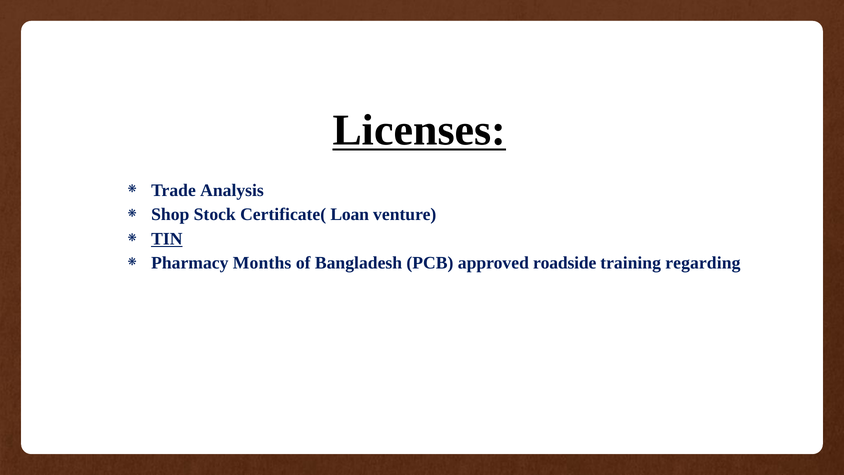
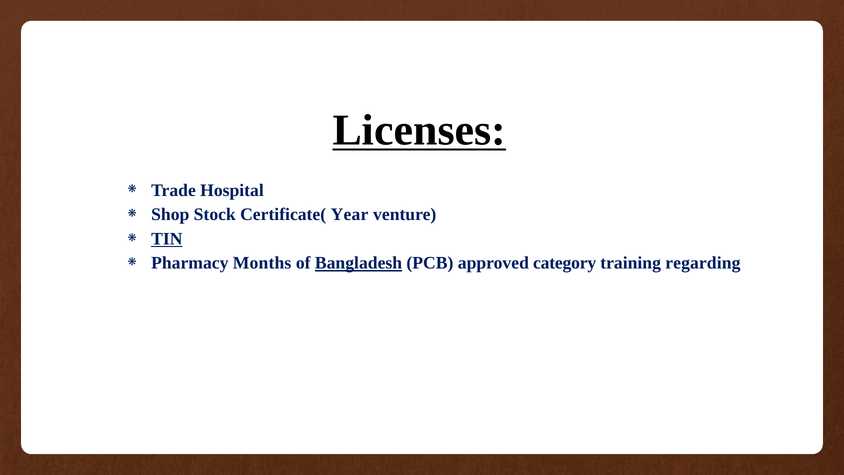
Analysis: Analysis -> Hospital
Loan: Loan -> Year
Bangladesh underline: none -> present
roadside: roadside -> category
